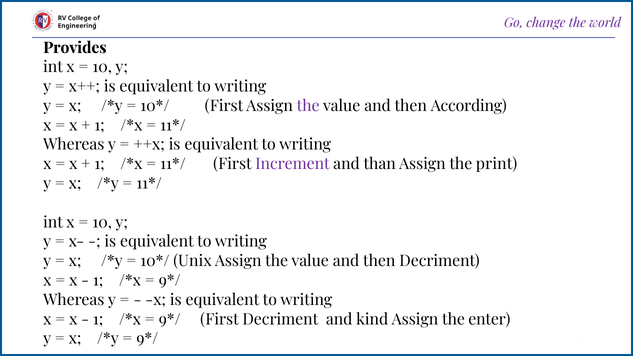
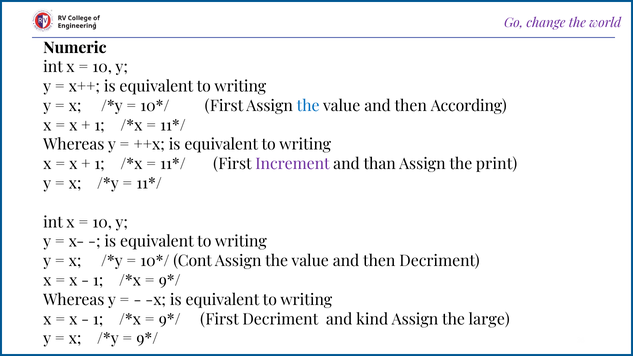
Provides: Provides -> Numeric
the at (308, 106) colour: purple -> blue
Unix: Unix -> Cont
enter: enter -> large
